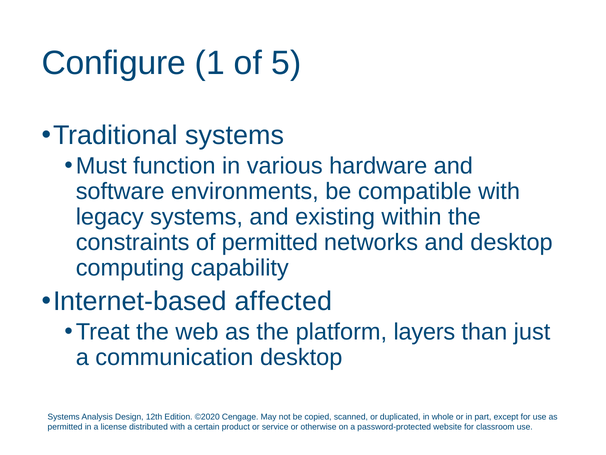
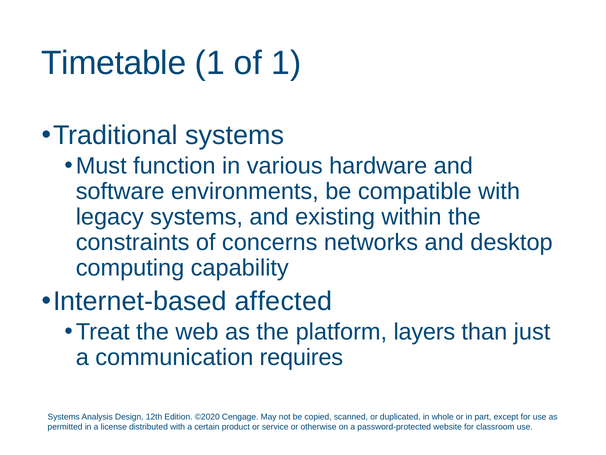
Configure: Configure -> Timetable
of 5: 5 -> 1
of permitted: permitted -> concerns
communication desktop: desktop -> requires
